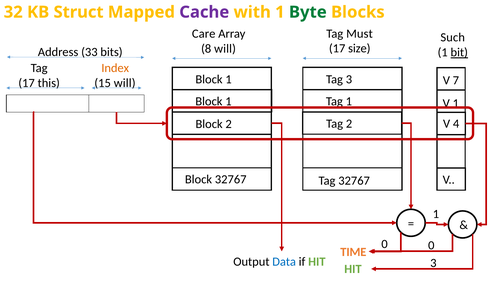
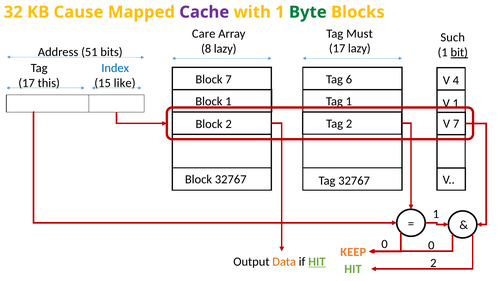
Struct: Struct -> Cause
17 size: size -> lazy
8 will: will -> lazy
33: 33 -> 51
Index colour: orange -> blue
Tag 3: 3 -> 6
1 at (229, 79): 1 -> 7
7: 7 -> 4
15 will: will -> like
V 4: 4 -> 7
TIME: TIME -> KEEP
Data colour: blue -> orange
HIT at (317, 261) underline: none -> present
HIT 3: 3 -> 2
